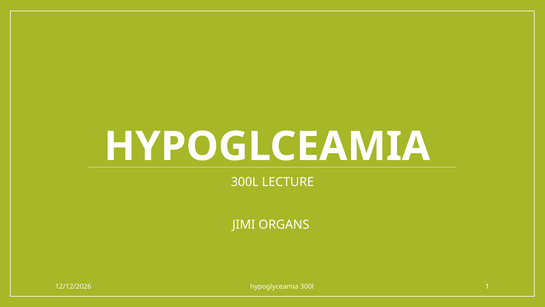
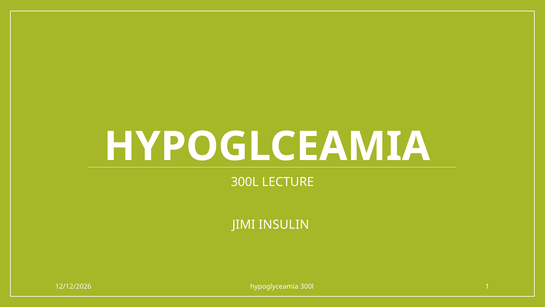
ORGANS: ORGANS -> INSULIN
